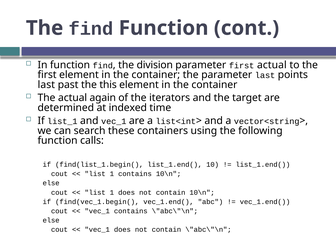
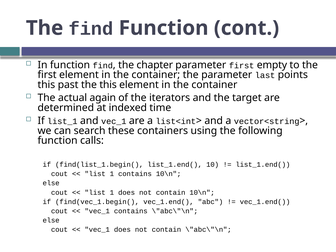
division: division -> chapter
first actual: actual -> empty
last at (46, 85): last -> this
